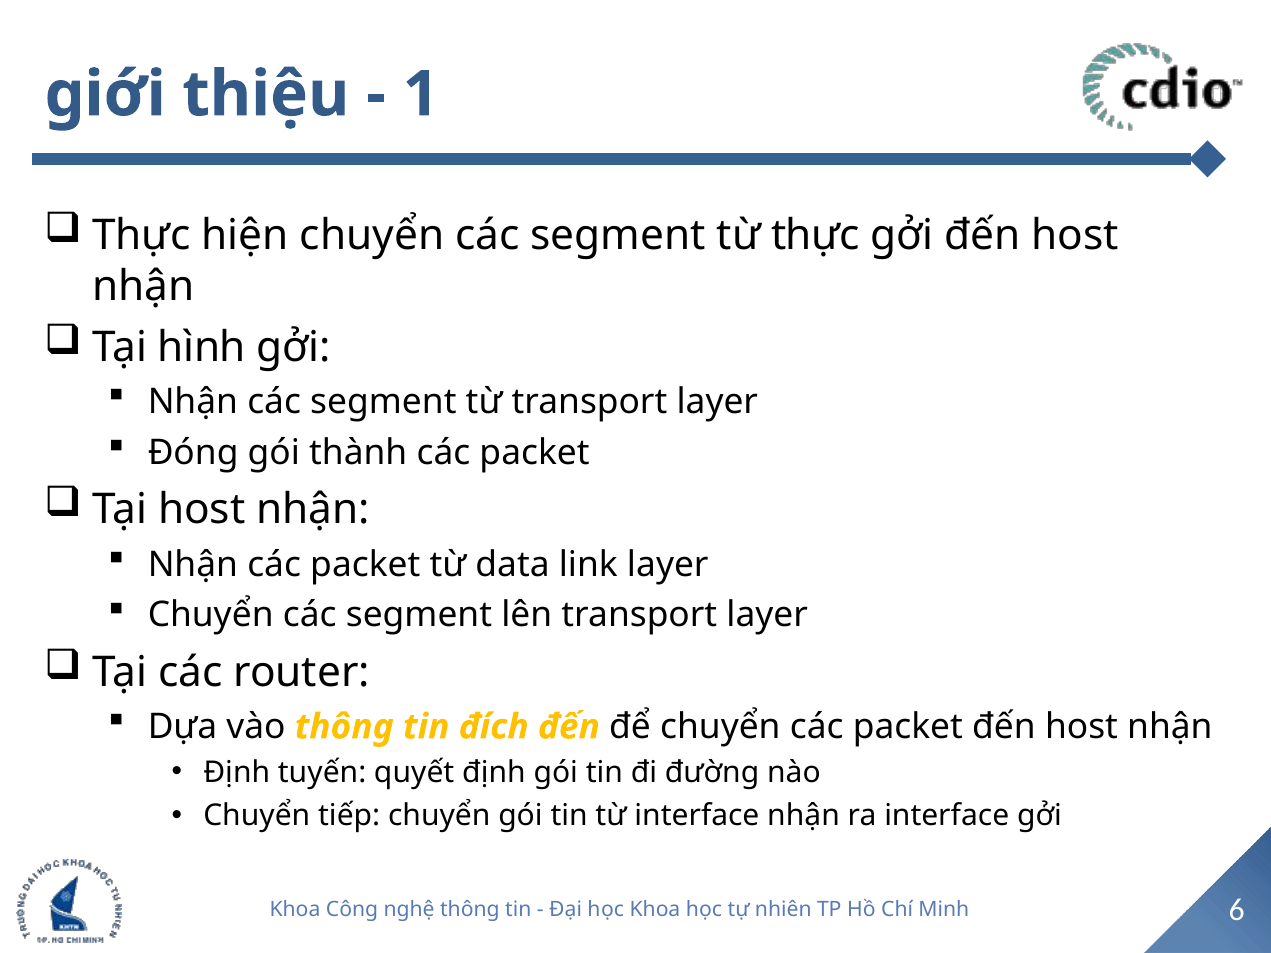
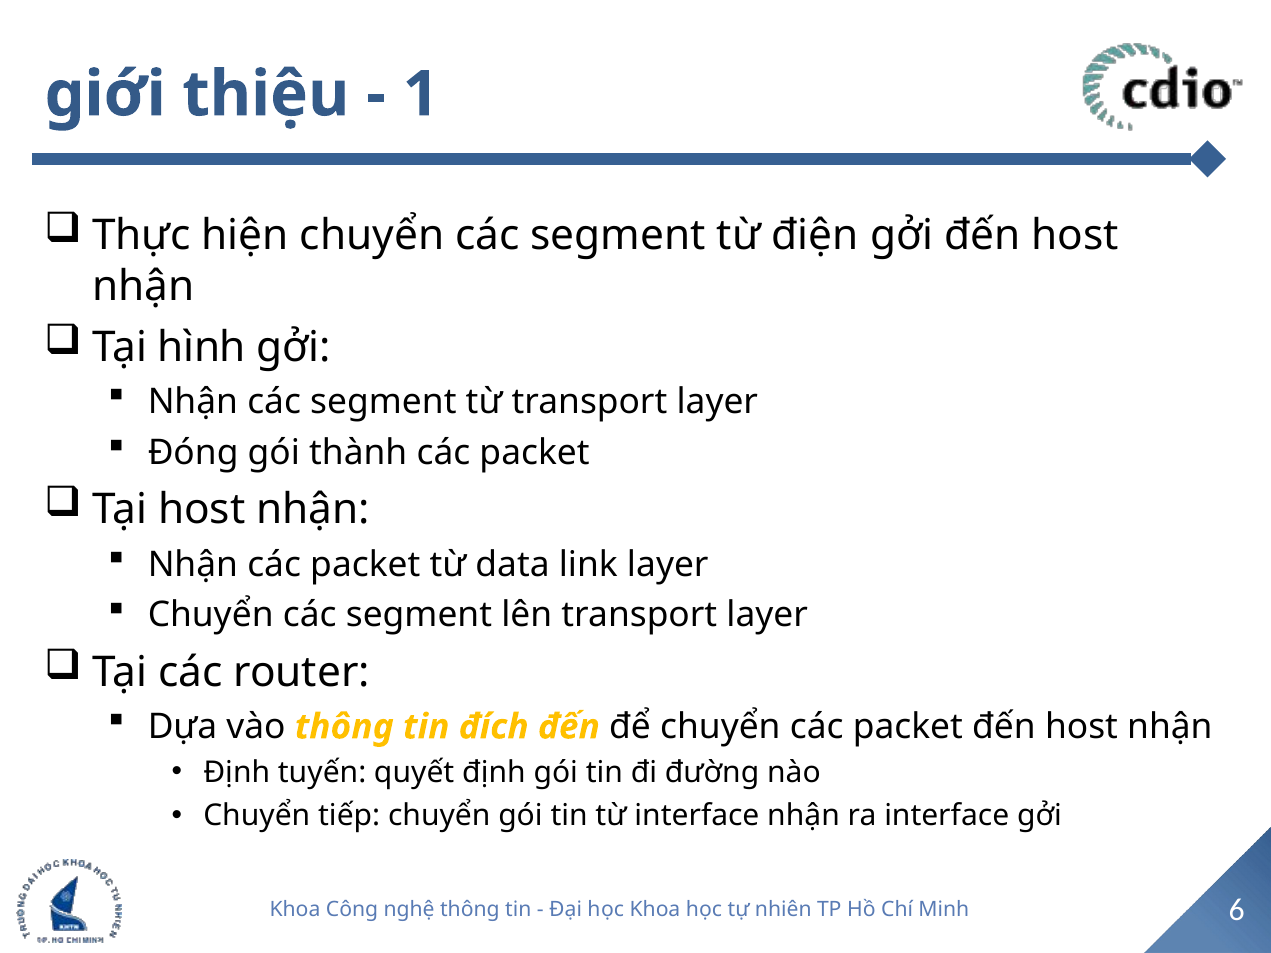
từ thực: thực -> điện
